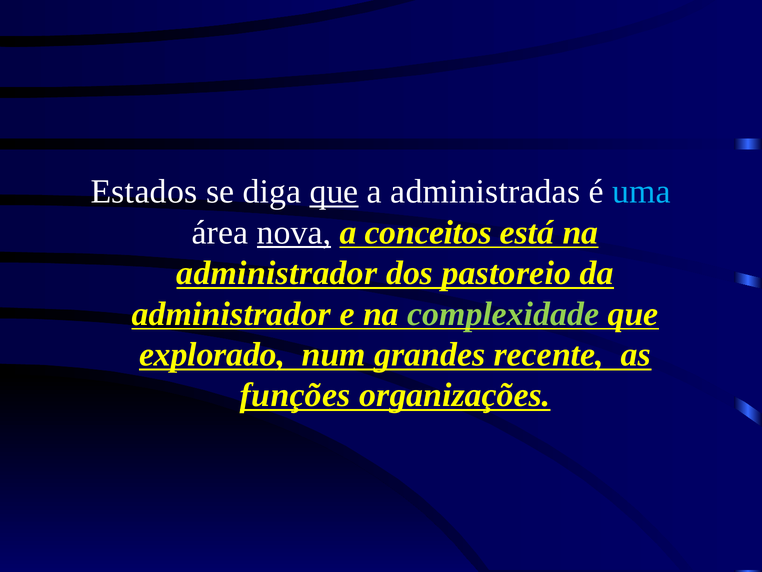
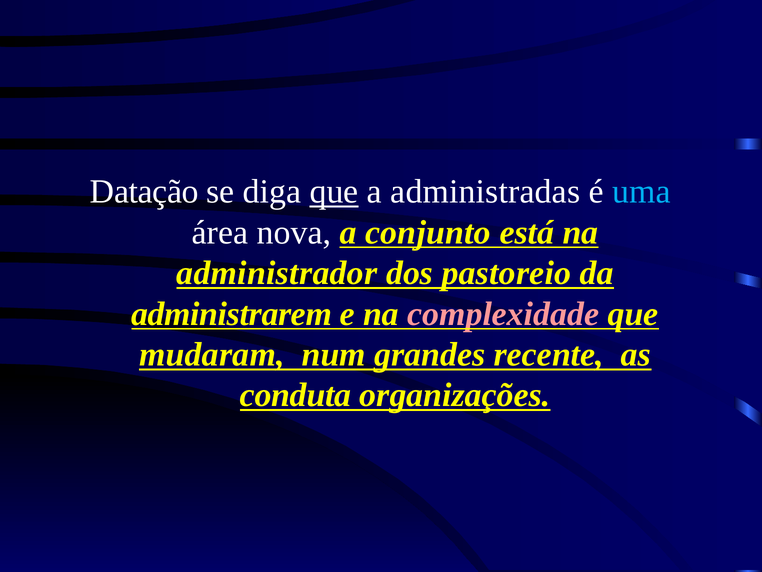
Estados: Estados -> Datação
nova underline: present -> none
conceitos: conceitos -> conjunto
administrador at (231, 314): administrador -> administrarem
complexidade colour: light green -> pink
explorado: explorado -> mudaram
funções: funções -> conduta
